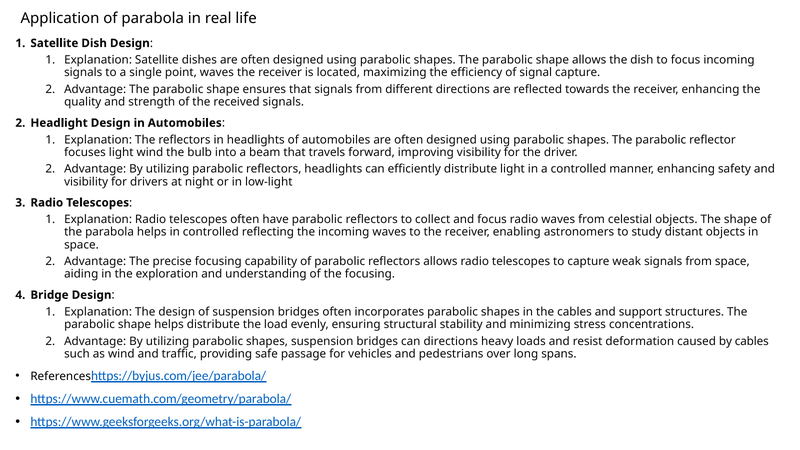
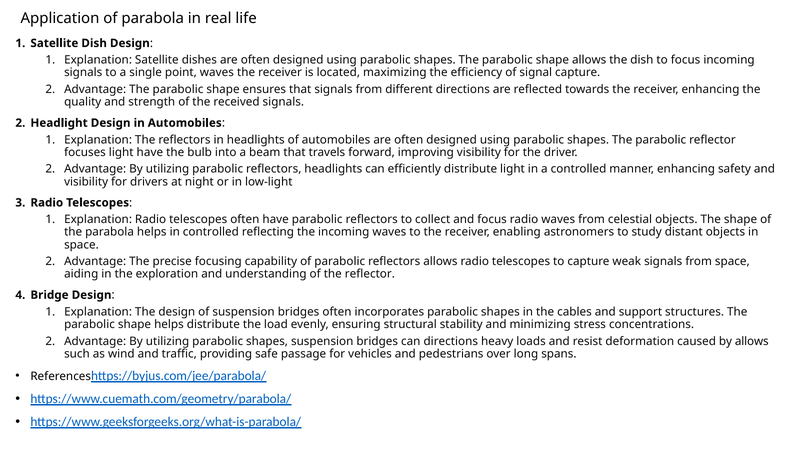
light wind: wind -> have
the focusing: focusing -> reflector
by cables: cables -> allows
